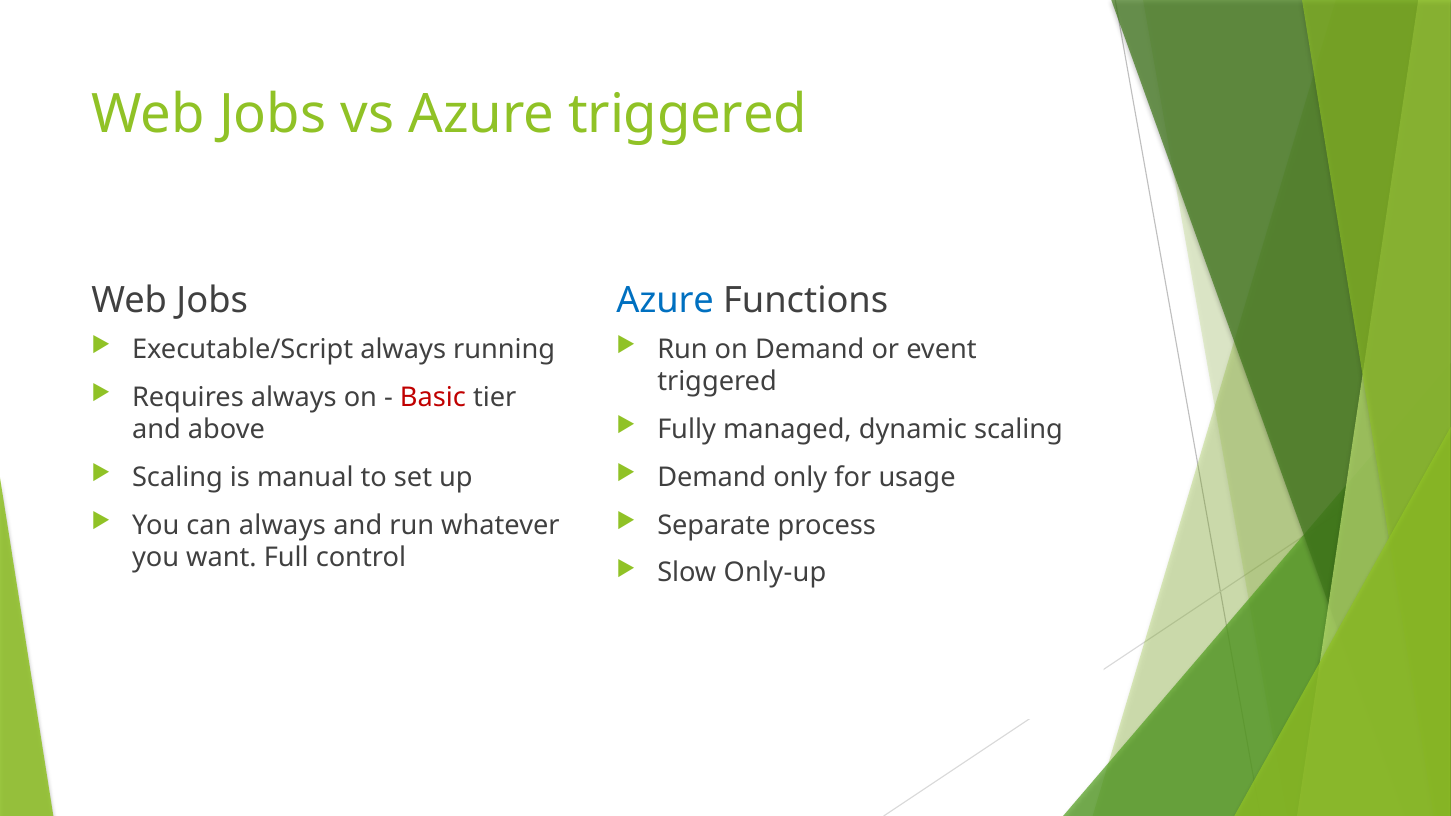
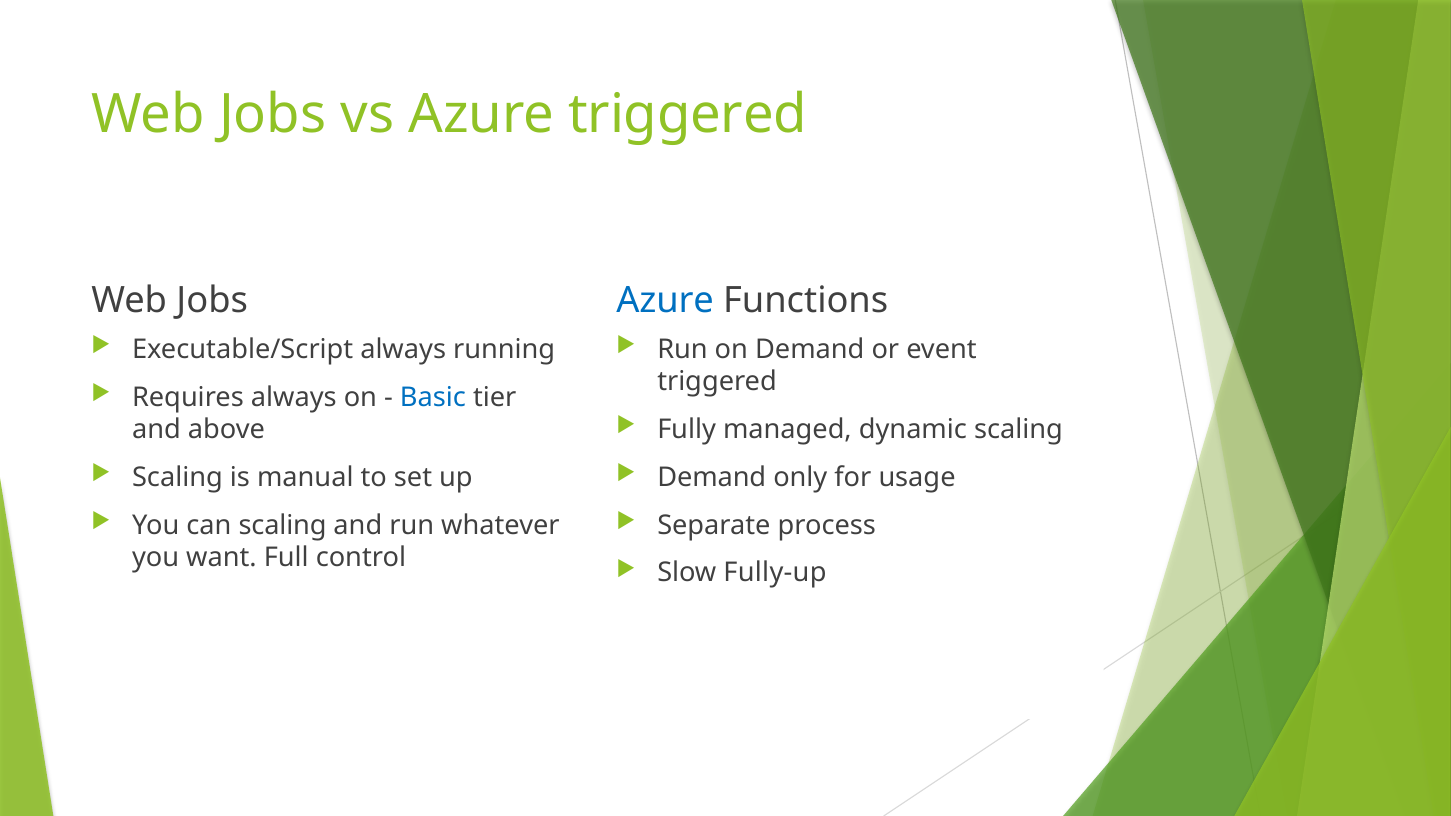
Basic colour: red -> blue
can always: always -> scaling
Only-up: Only-up -> Fully-up
